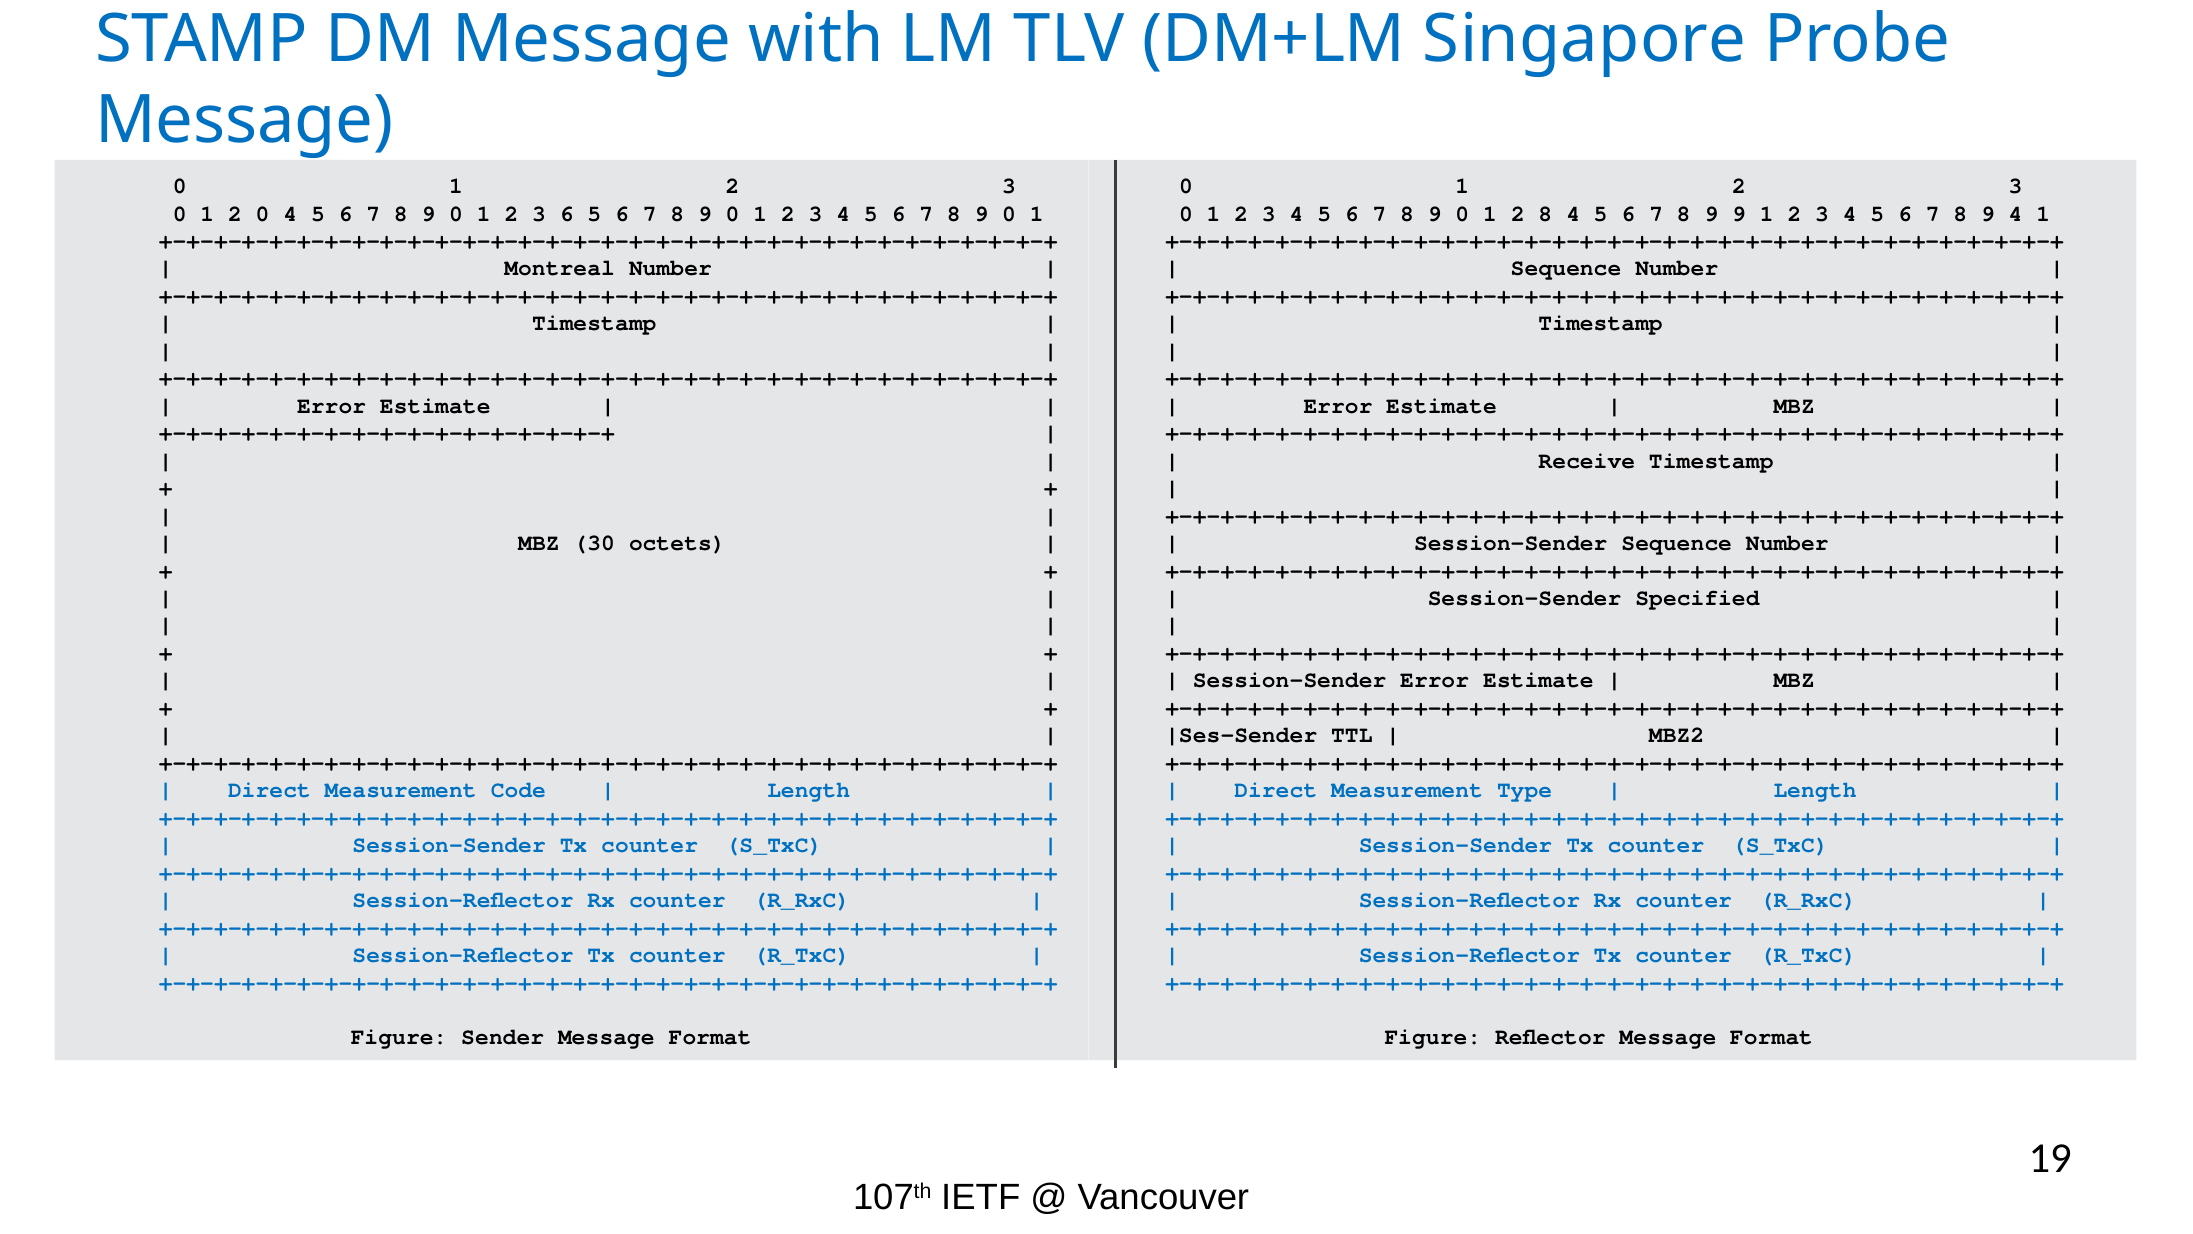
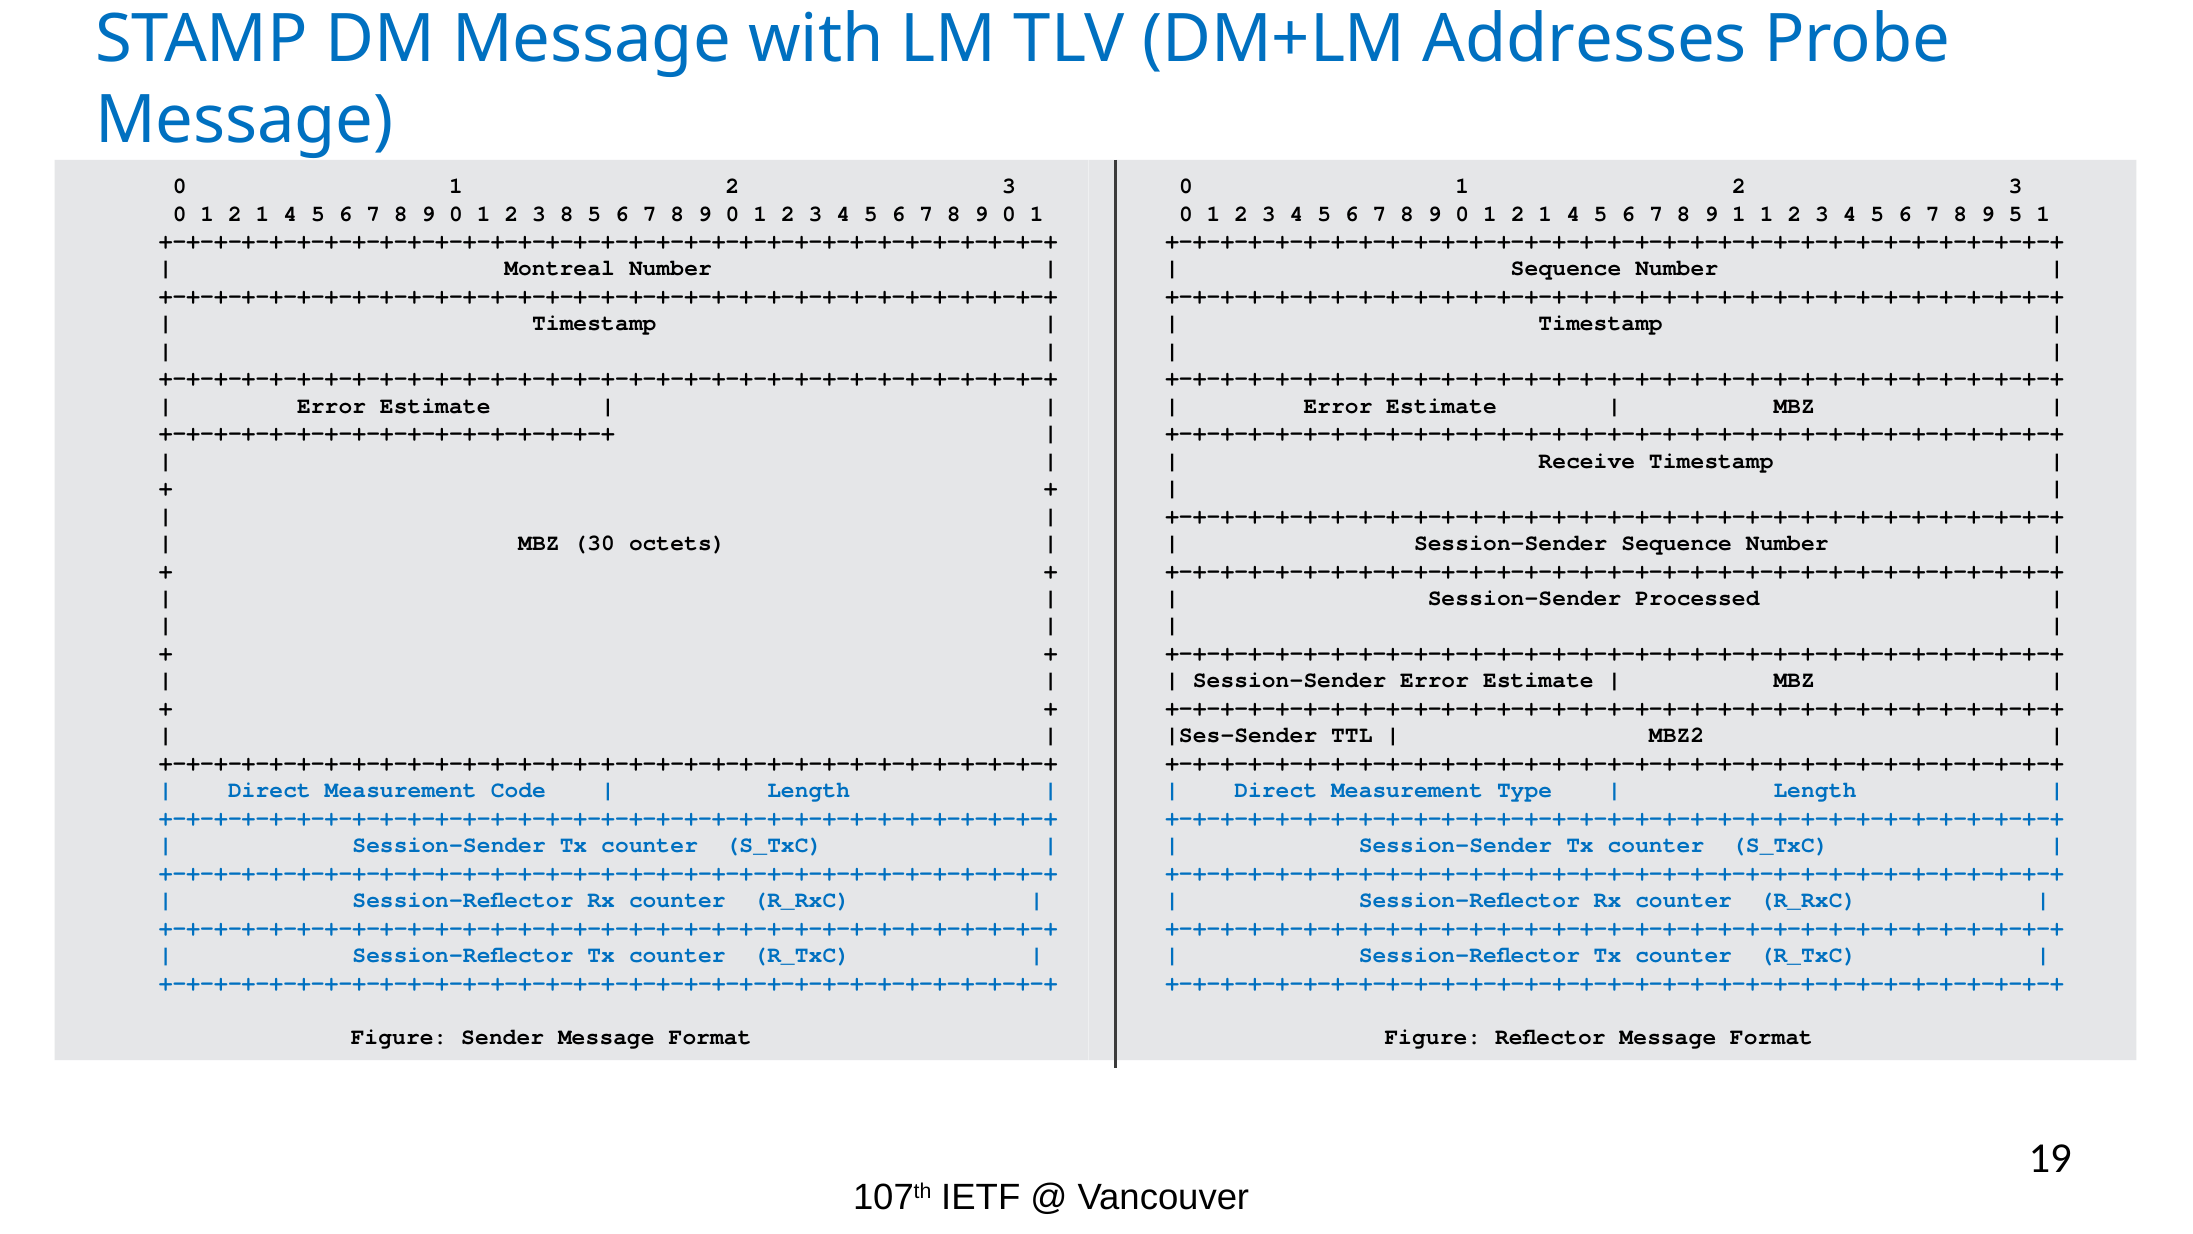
Singapore: Singapore -> Addresses
0 at (262, 213): 0 -> 1
3 6: 6 -> 8
8 at (1545, 213): 8 -> 1
9 9: 9 -> 1
9 4: 4 -> 5
Specified: Specified -> Processed
